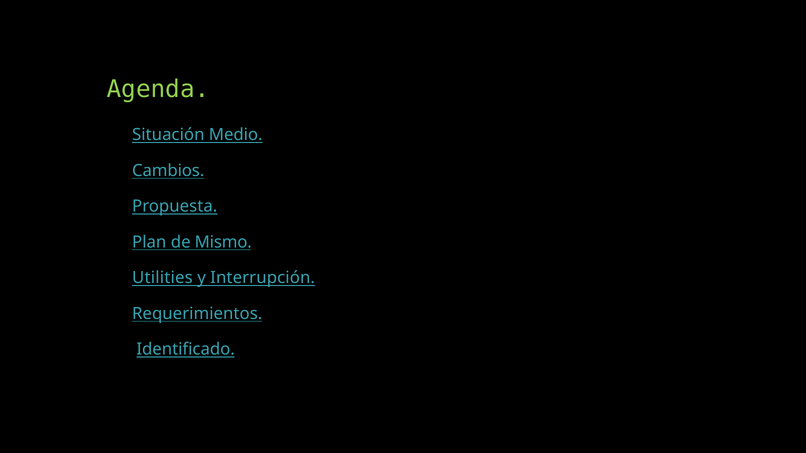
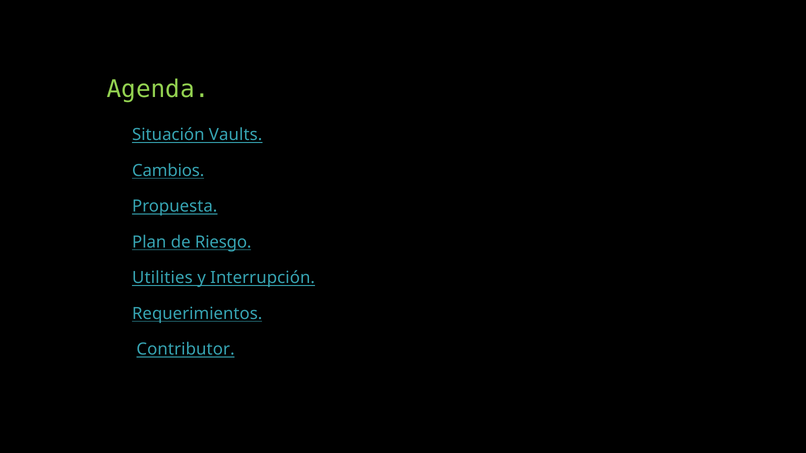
Medio: Medio -> Vaults
Mismo: Mismo -> Riesgo
Identificado: Identificado -> Contributor
